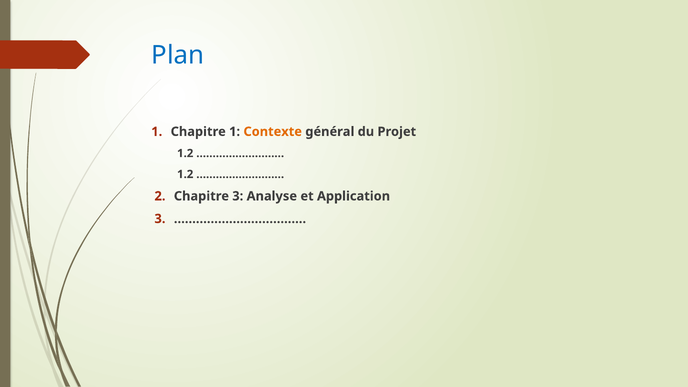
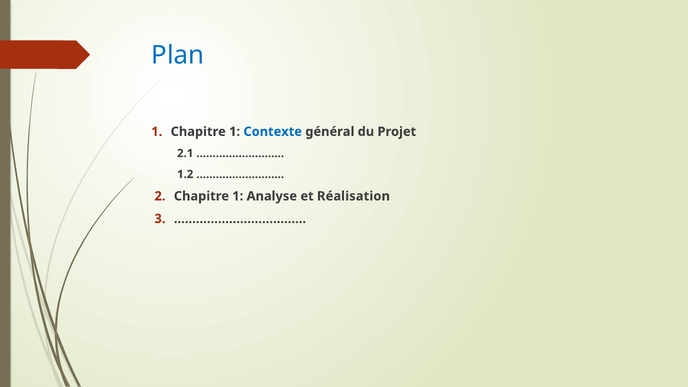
Contexte colour: orange -> blue
1.2 at (185, 153): 1.2 -> 2.1
2 Chapitre 3: 3 -> 1
Application: Application -> Réalisation
